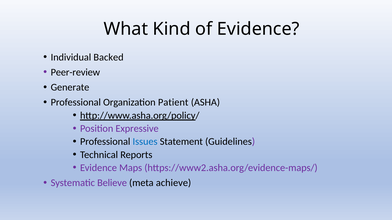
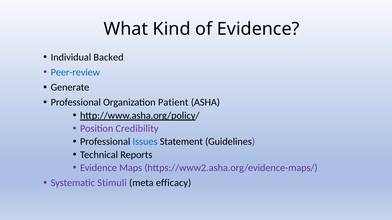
Peer-review colour: black -> blue
Expressive: Expressive -> Credibility
Believe: Believe -> Stimuli
achieve: achieve -> efficacy
